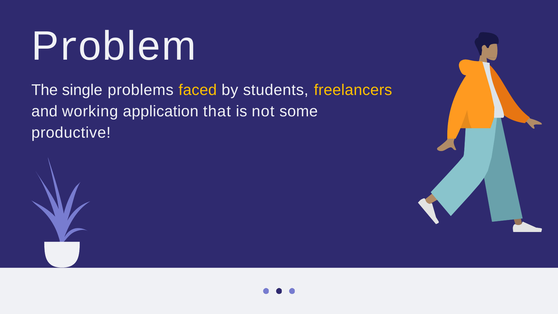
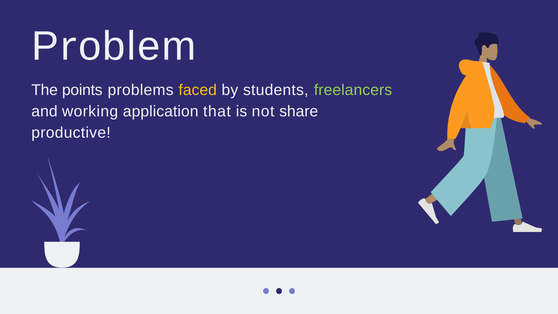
single: single -> points
freelancers colour: yellow -> light green
some: some -> share
